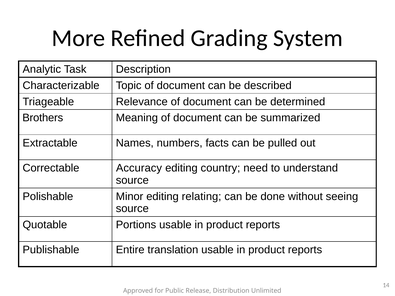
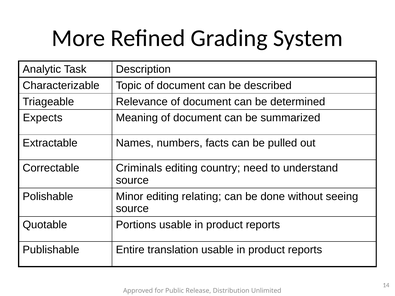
Brothers: Brothers -> Expects
Accuracy: Accuracy -> Criminals
